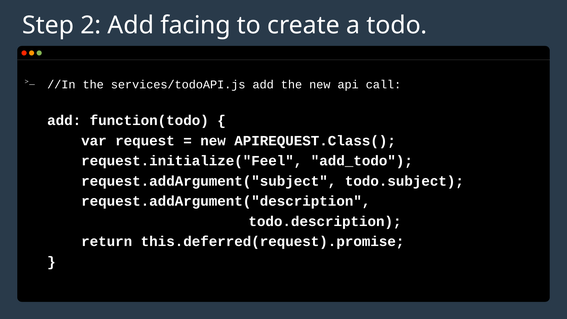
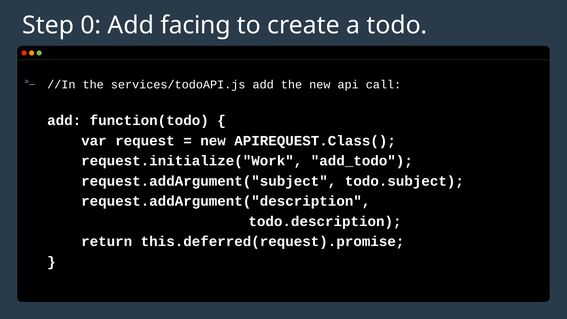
2: 2 -> 0
request.initialize("Feel: request.initialize("Feel -> request.initialize("Work
